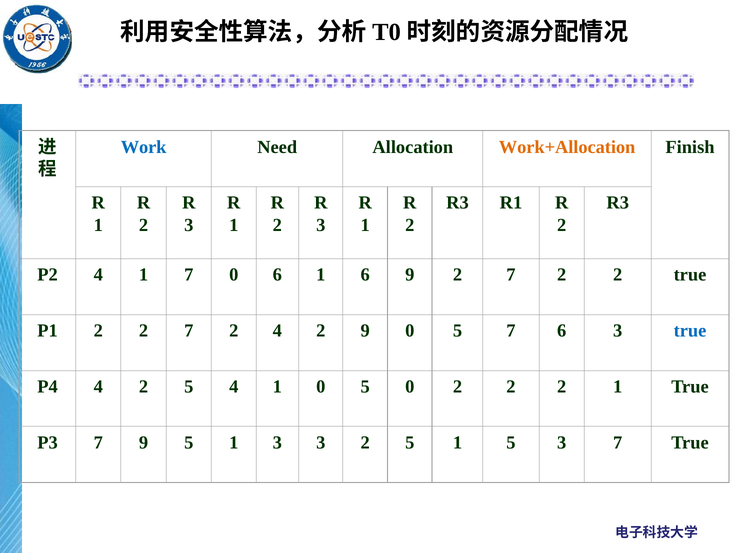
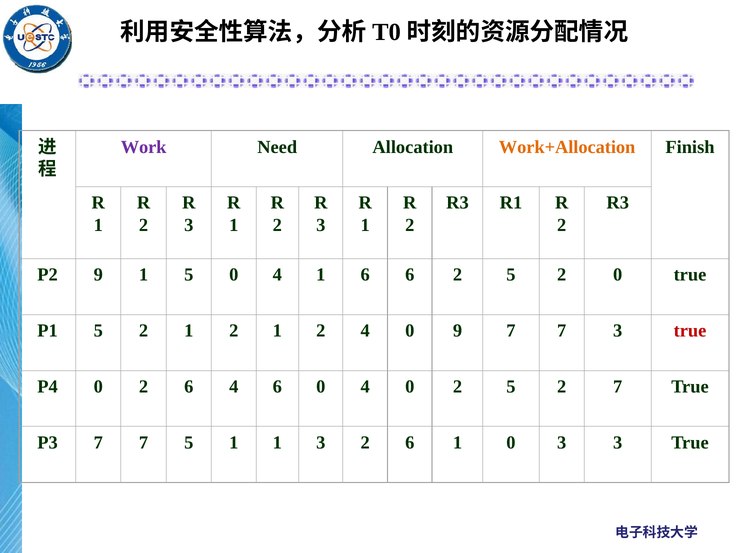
Work colour: blue -> purple
P2 4: 4 -> 9
1 7: 7 -> 5
6 at (277, 275): 6 -> 4
6 9: 9 -> 6
7 at (511, 275): 7 -> 5
2 at (618, 275): 2 -> 0
P1 2: 2 -> 5
7 at (189, 331): 7 -> 1
4 at (277, 331): 4 -> 1
2 9: 9 -> 4
5 at (457, 331): 5 -> 9
6 at (562, 331): 6 -> 7
true at (690, 331) colour: blue -> red
P4 4: 4 -> 0
5 at (189, 387): 5 -> 6
1 at (277, 387): 1 -> 6
5 at (365, 387): 5 -> 4
0 2 2: 2 -> 5
2 1: 1 -> 7
P3 7 9: 9 -> 7
1 3: 3 -> 1
3 2 5: 5 -> 6
1 5: 5 -> 0
3 7: 7 -> 3
